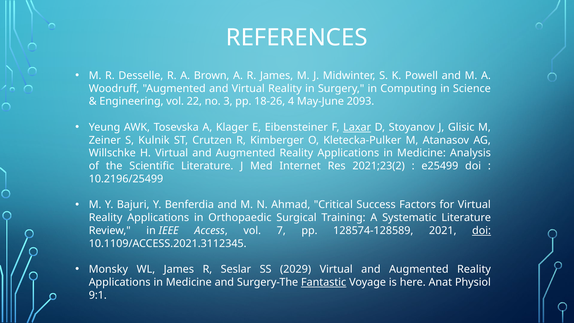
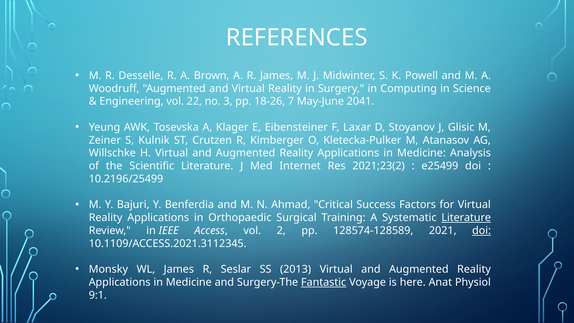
4: 4 -> 7
2093: 2093 -> 2041
Laxar underline: present -> none
Literature at (466, 218) underline: none -> present
7: 7 -> 2
2029: 2029 -> 2013
